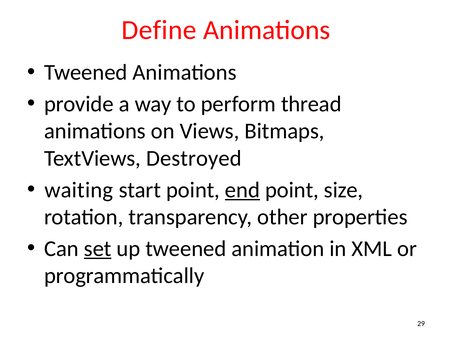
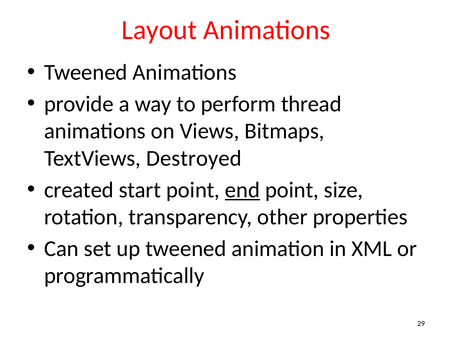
Define: Define -> Layout
waiting: waiting -> created
set underline: present -> none
